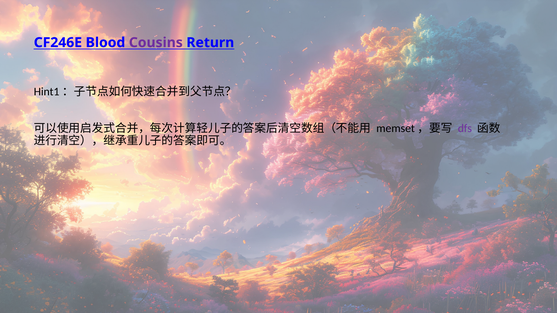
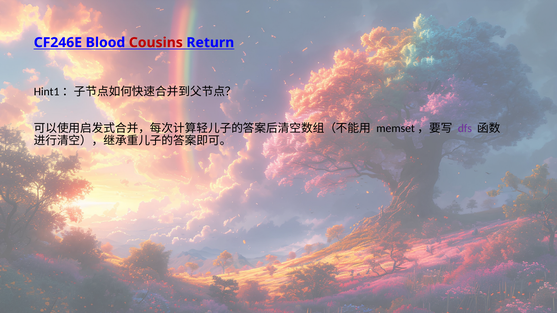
Cousins colour: purple -> red
